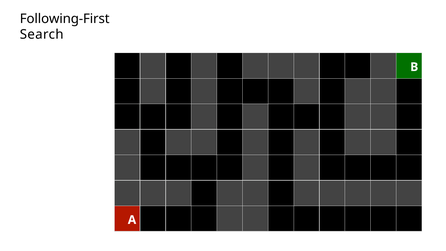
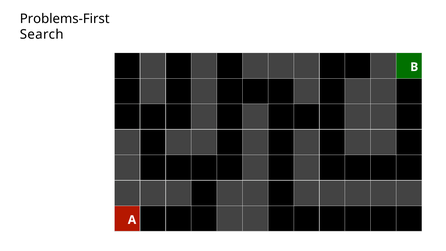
Following-First: Following-First -> Problems-First
